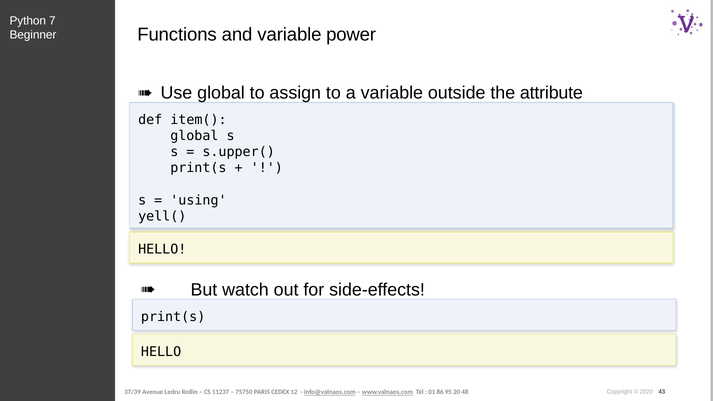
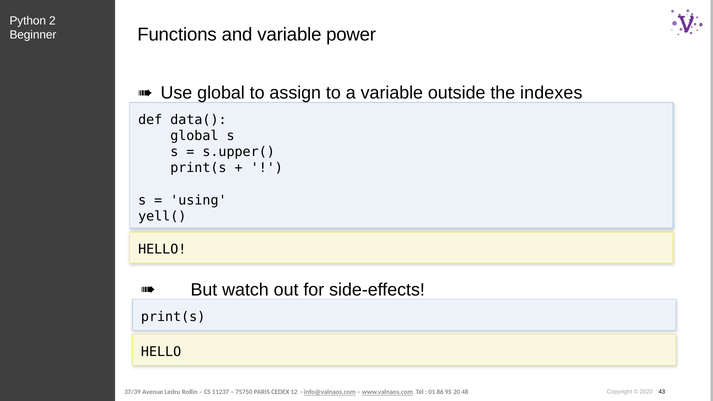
7: 7 -> 2
attribute: attribute -> indexes
item(: item( -> data(
